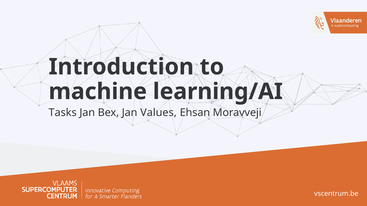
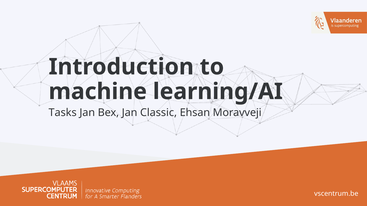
Values: Values -> Classic
